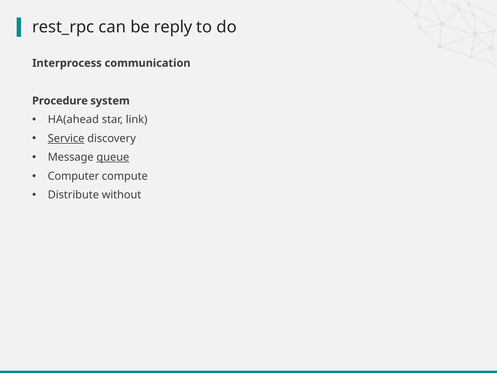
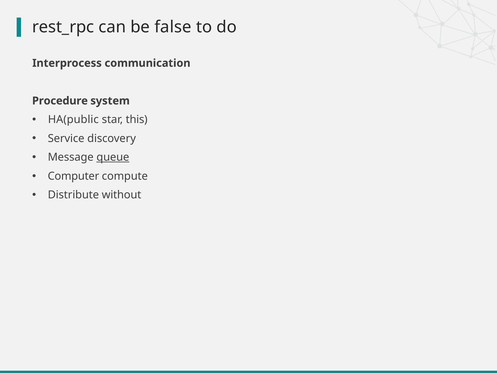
reply: reply -> false
HA(ahead: HA(ahead -> HA(public
link: link -> this
Service underline: present -> none
